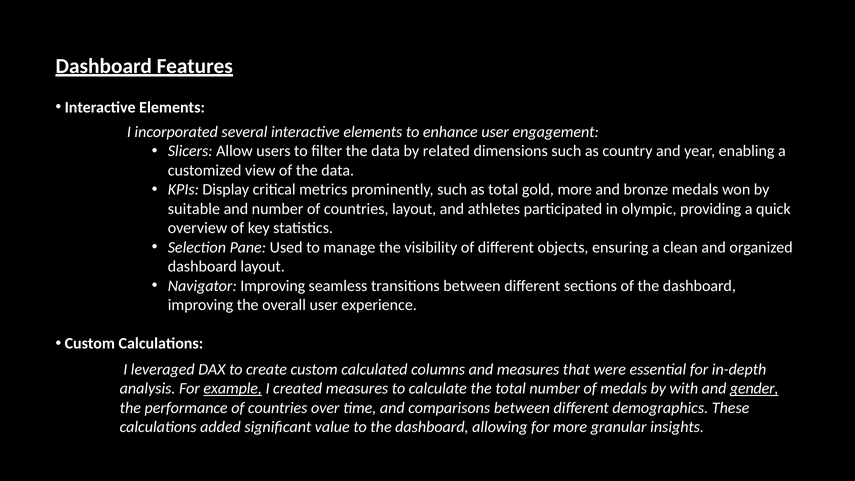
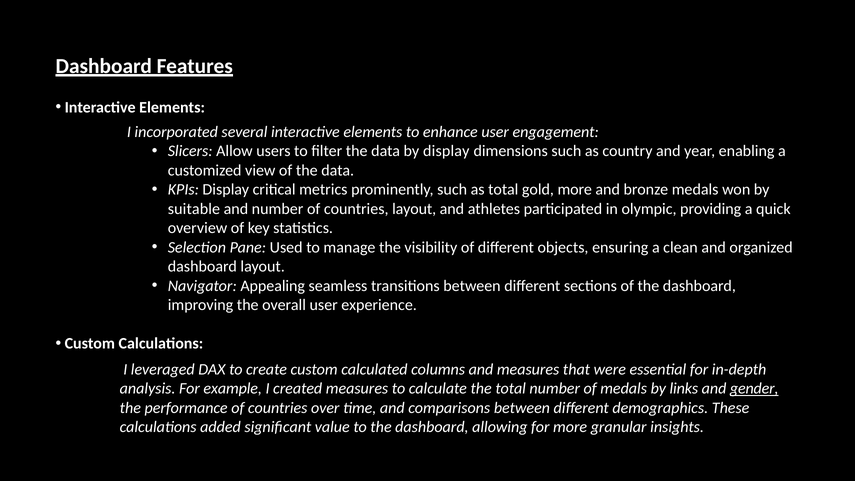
by related: related -> display
Navigator Improving: Improving -> Appealing
example underline: present -> none
with: with -> links
